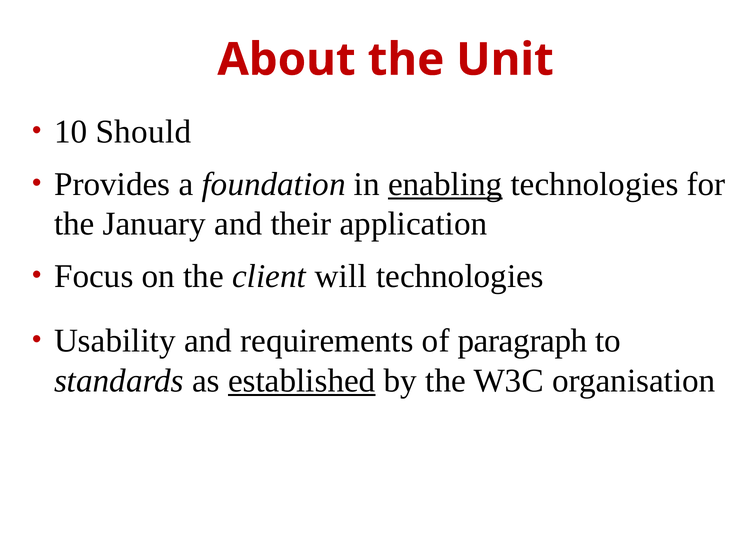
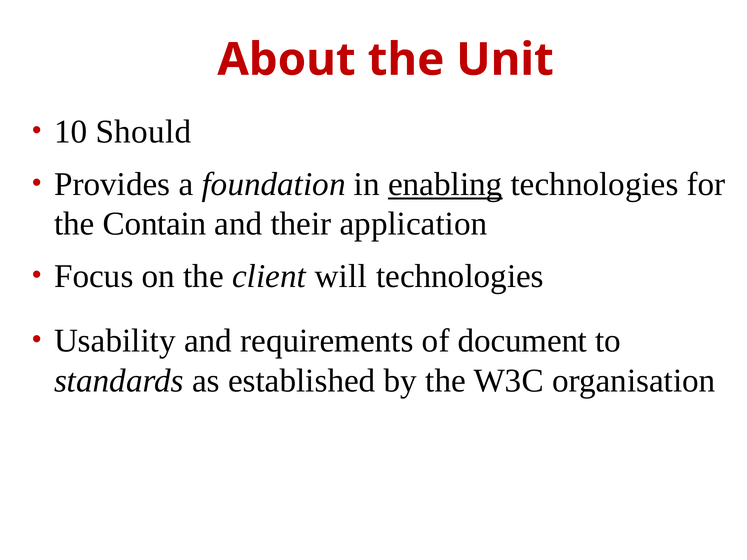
January: January -> Contain
paragraph: paragraph -> document
established underline: present -> none
